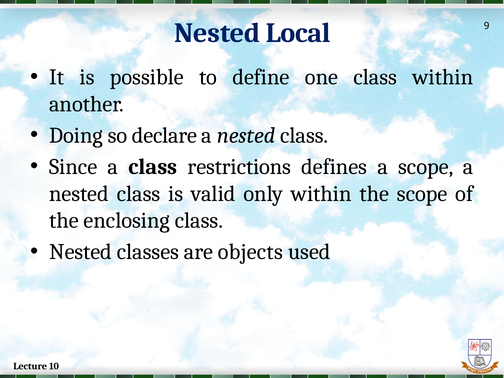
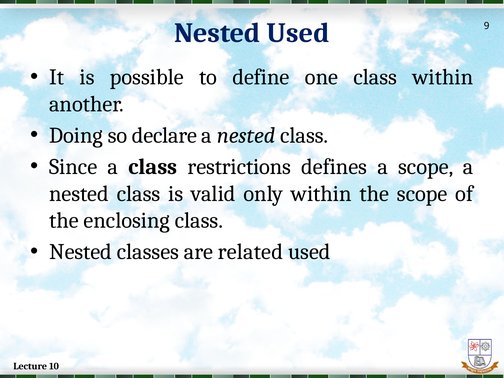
Nested Local: Local -> Used
objects: objects -> related
